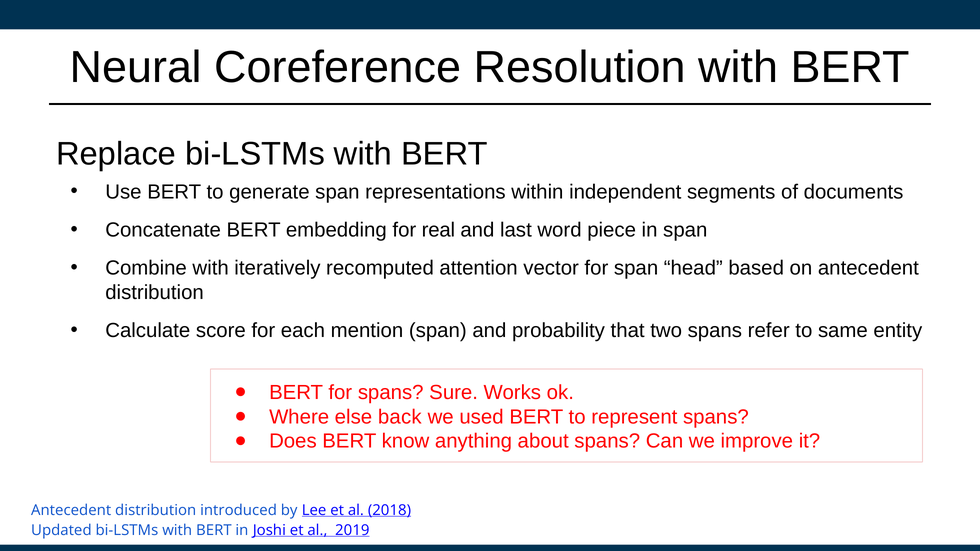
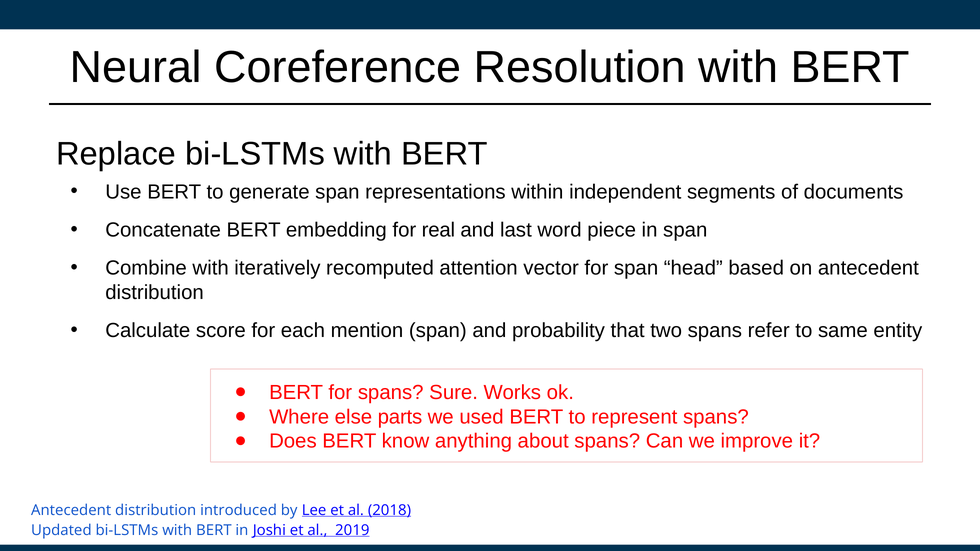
back: back -> parts
